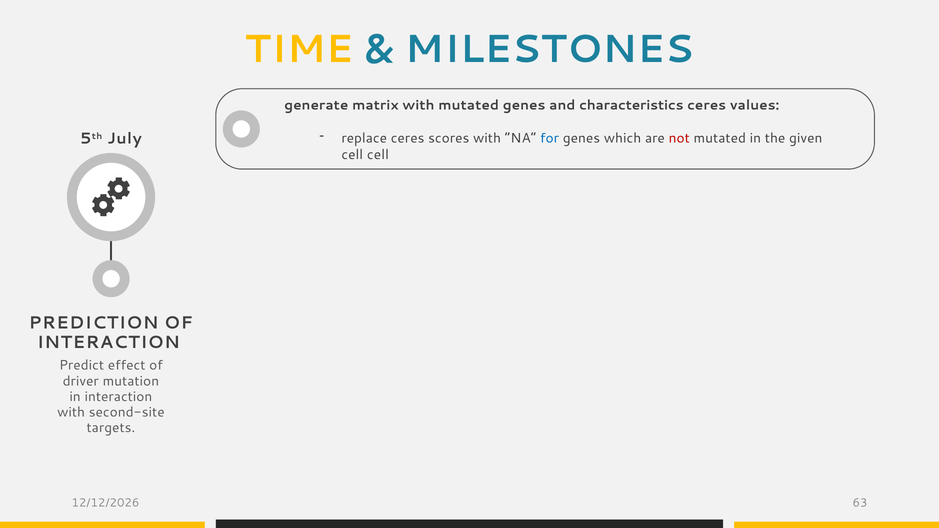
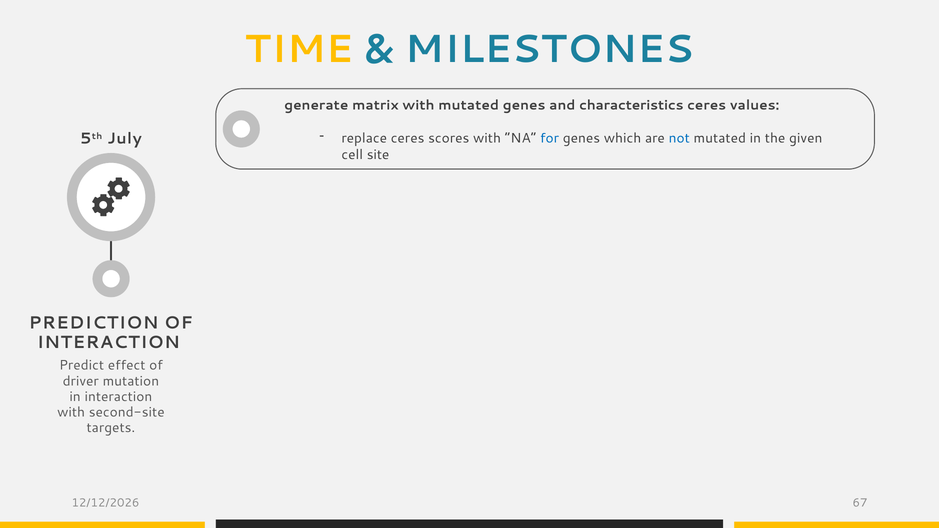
not colour: red -> blue
cell cell: cell -> site
63: 63 -> 67
